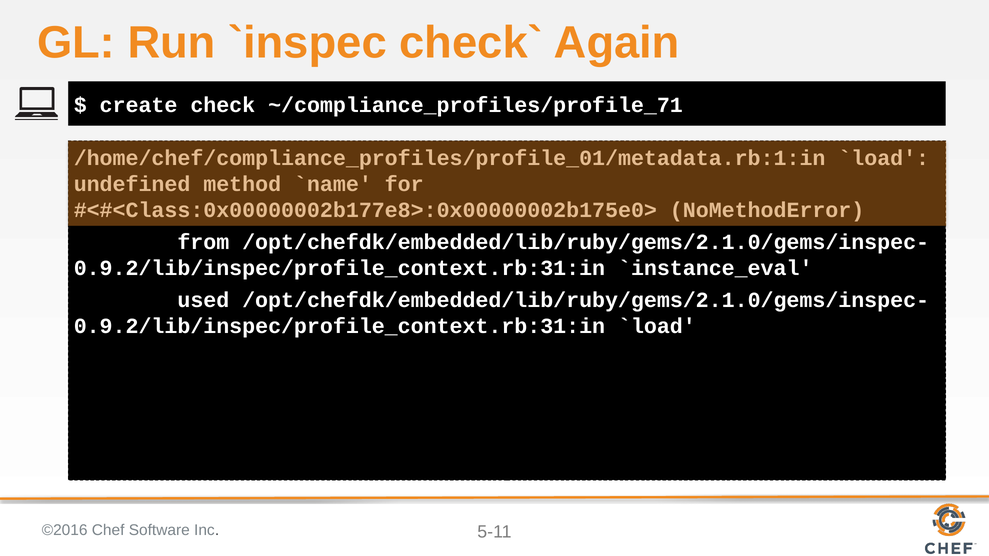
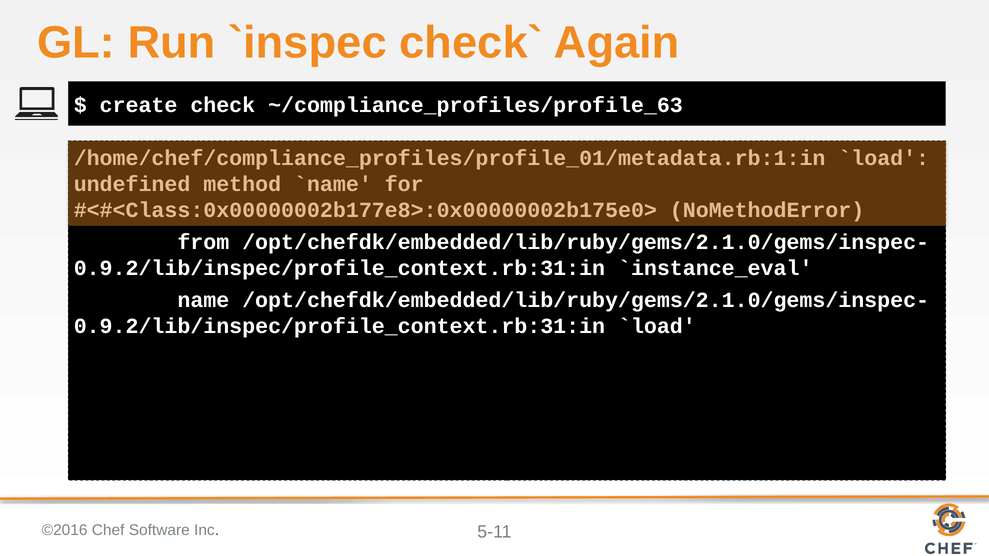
~/compliance_profiles/profile_71: ~/compliance_profiles/profile_71 -> ~/compliance_profiles/profile_63
used: used -> name
